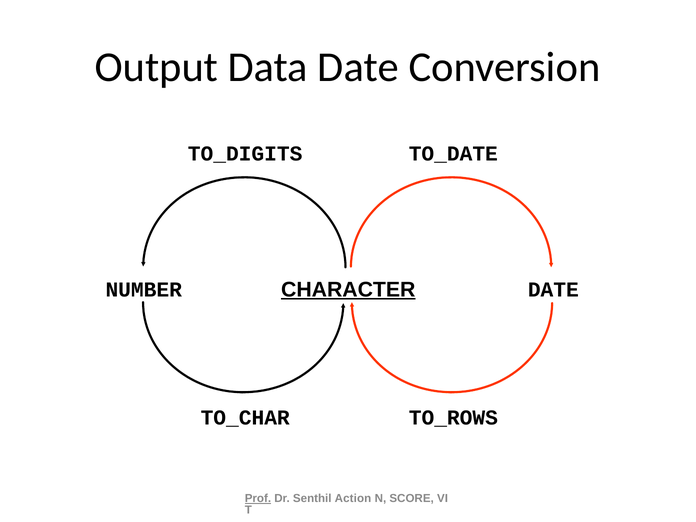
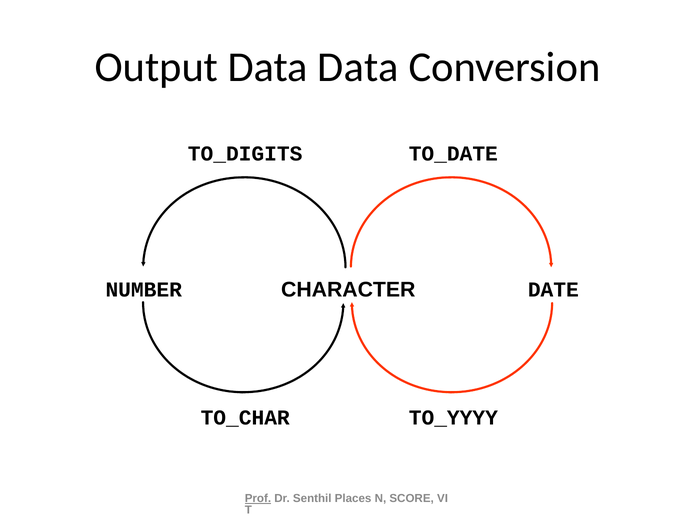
Data Date: Date -> Data
CHARACTER underline: present -> none
TO_ROWS: TO_ROWS -> TO_YYYY
Action: Action -> Places
